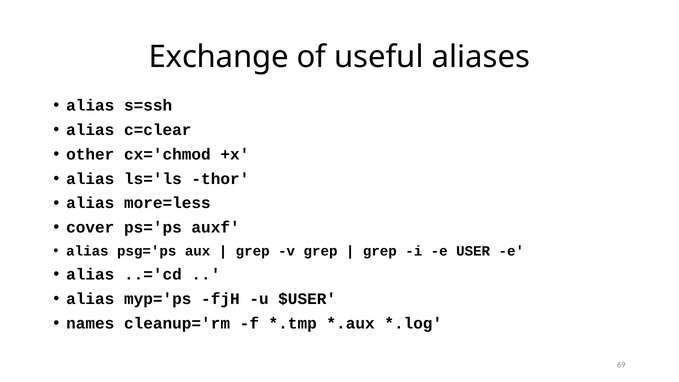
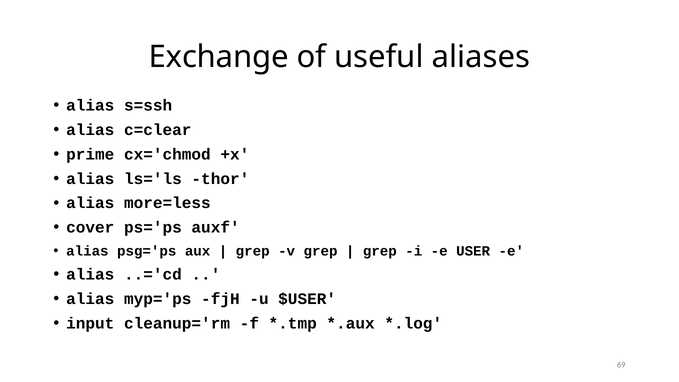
other: other -> prime
names: names -> input
